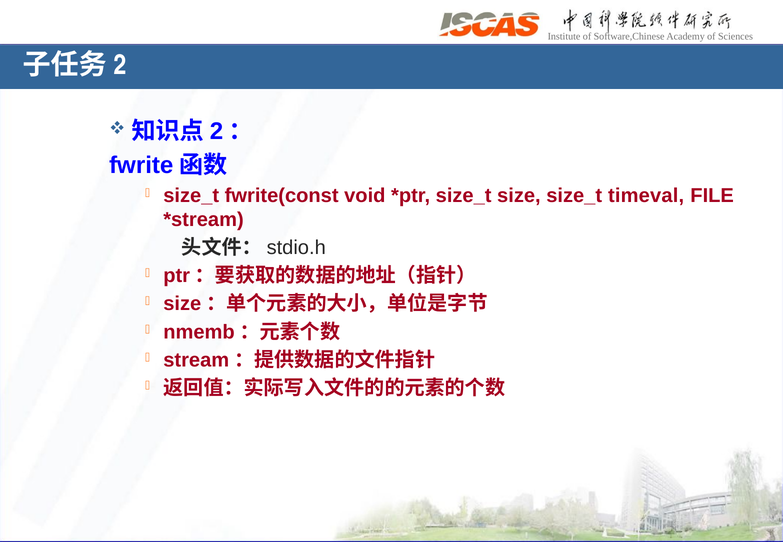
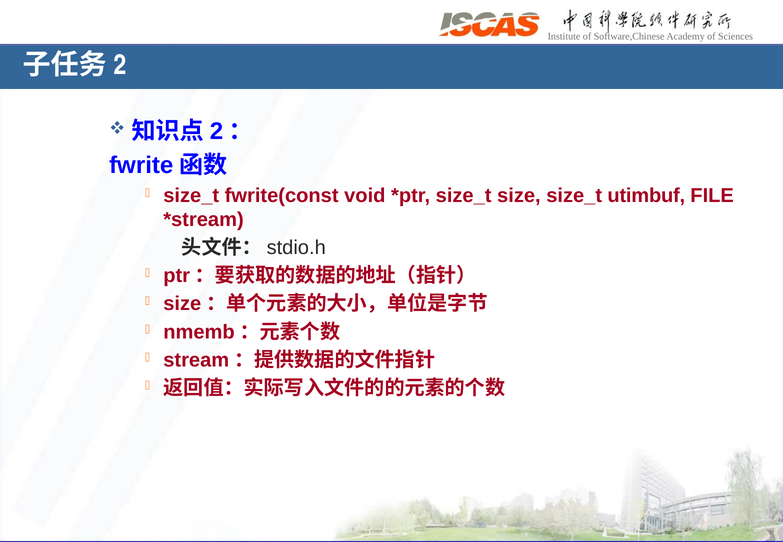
timeval: timeval -> utimbuf
